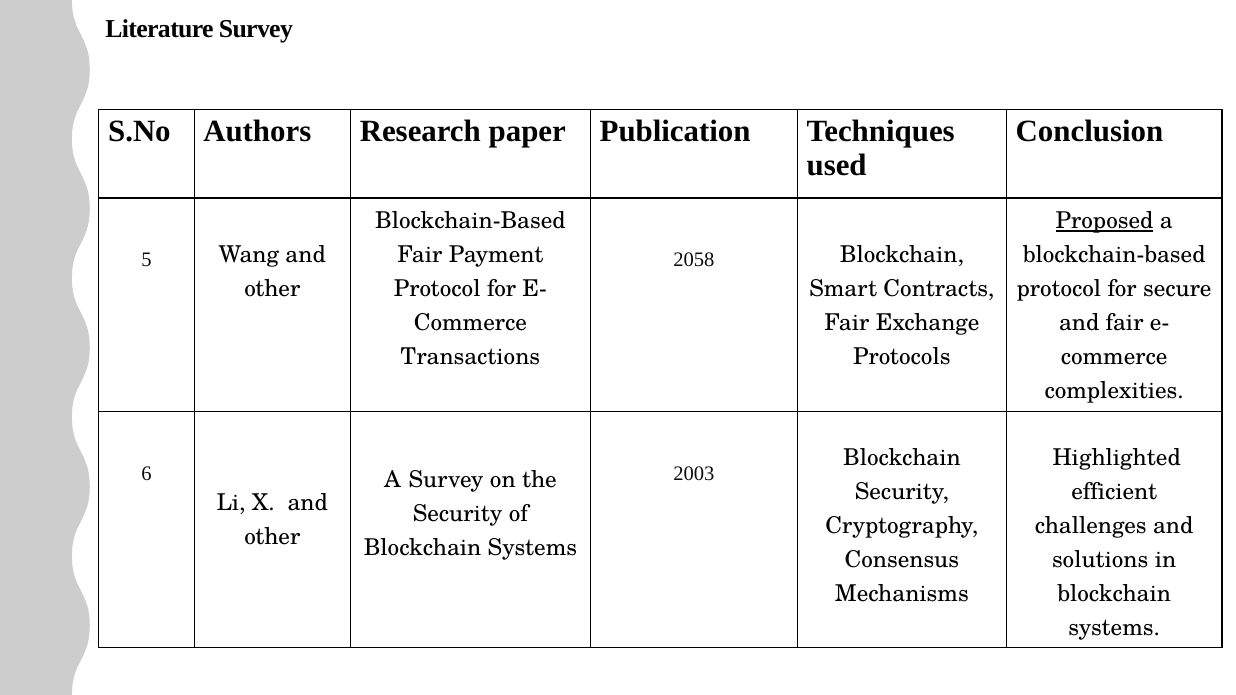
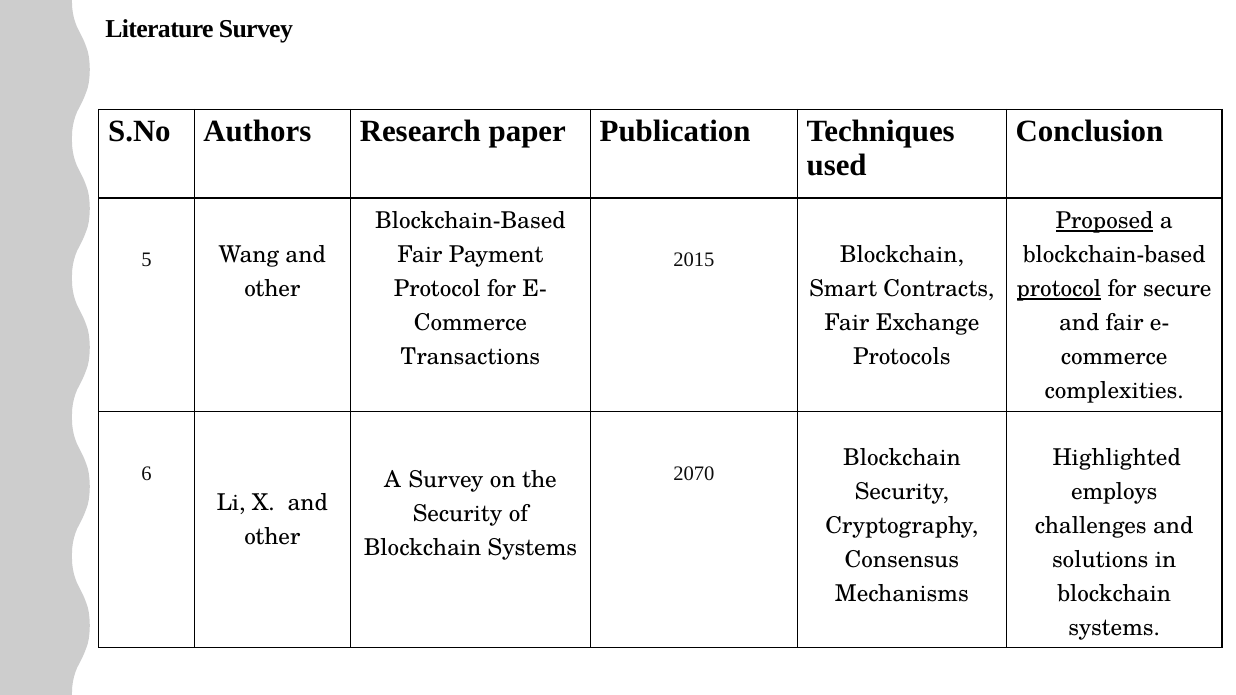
2058: 2058 -> 2015
protocol at (1059, 289) underline: none -> present
2003: 2003 -> 2070
efficient: efficient -> employs
